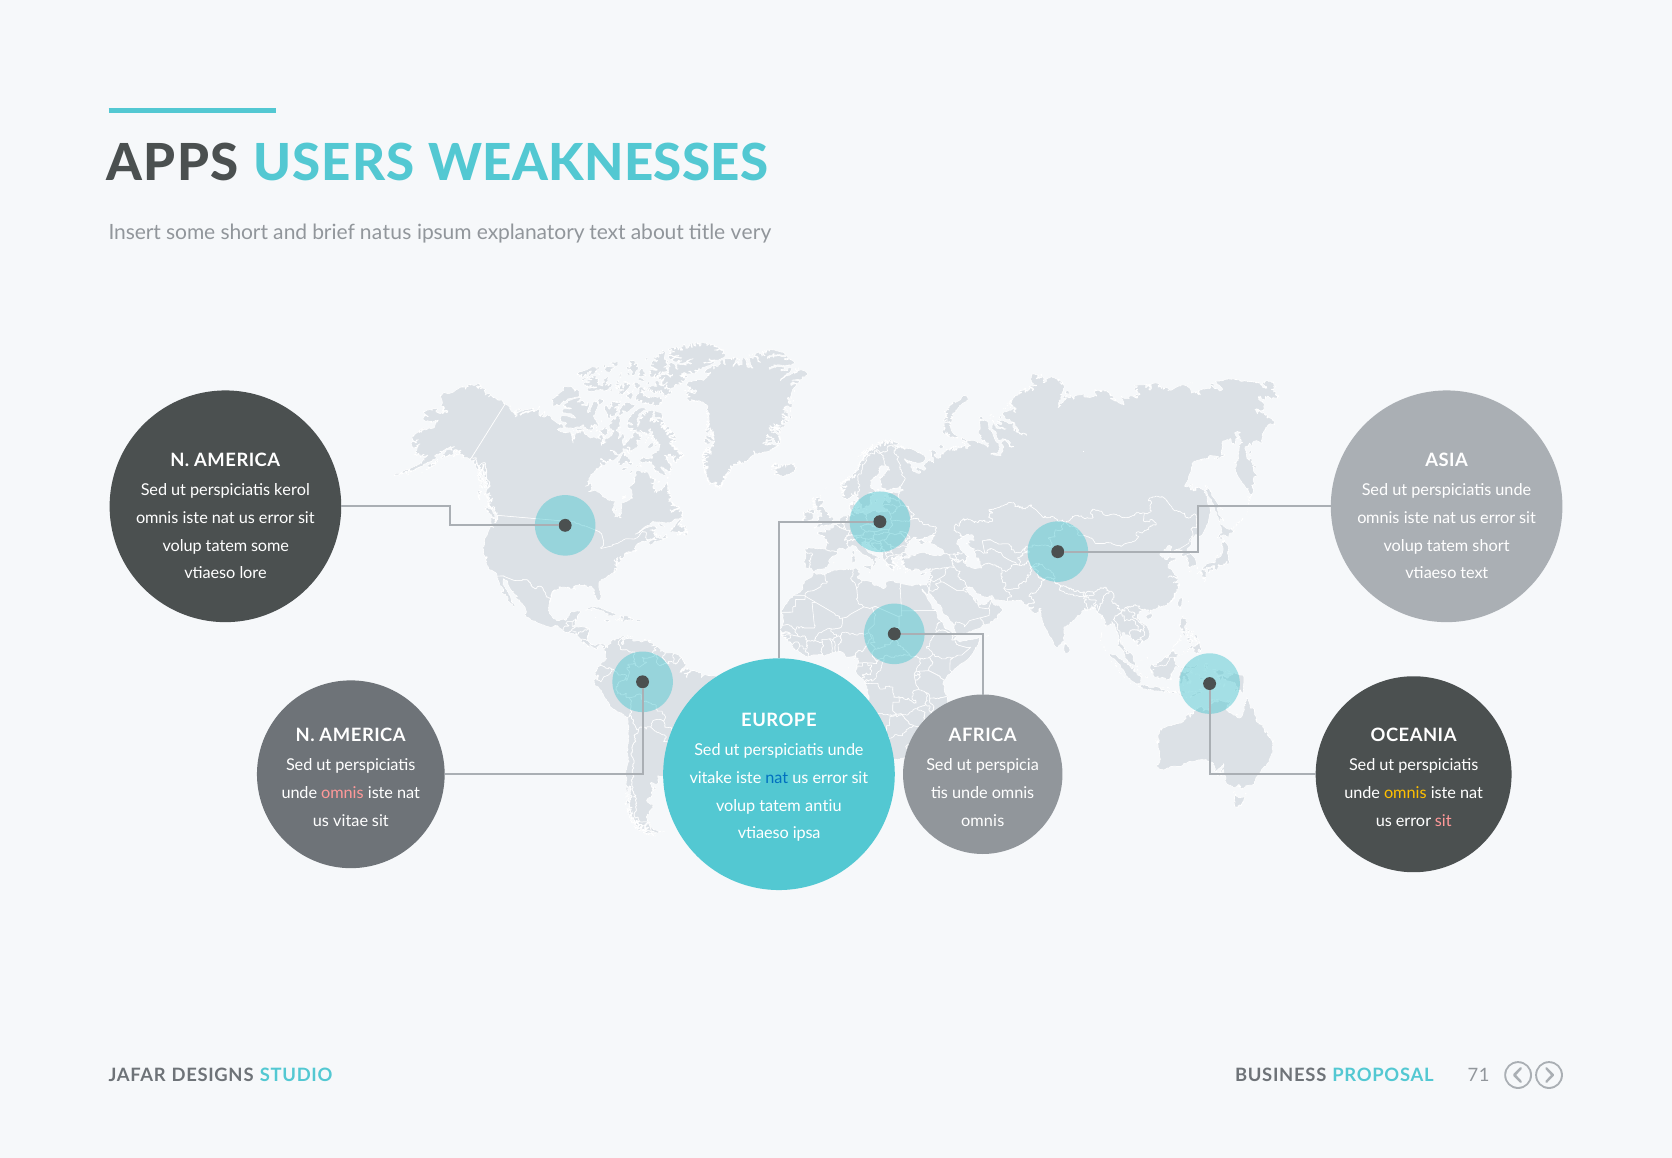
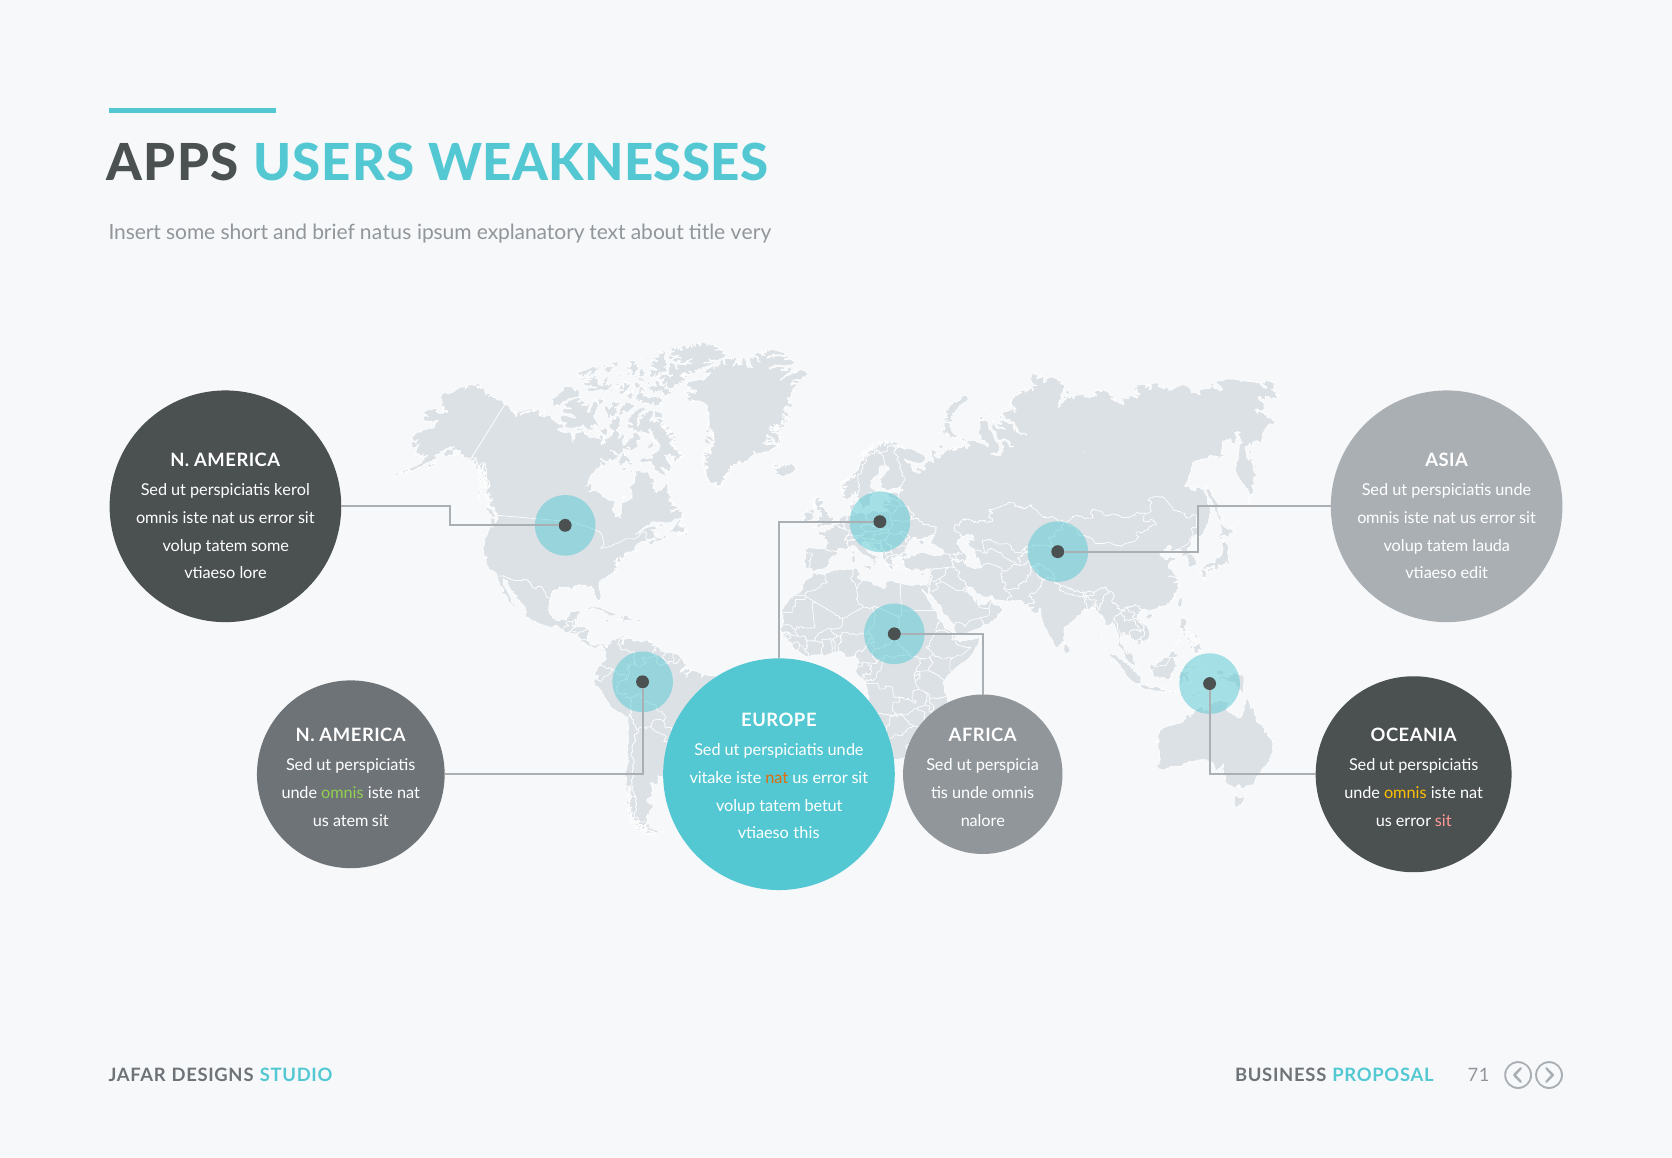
tatem short: short -> lauda
vtiaeso text: text -> edit
nat at (777, 777) colour: blue -> orange
omnis at (342, 793) colour: pink -> light green
antiu: antiu -> betut
vitae: vitae -> atem
omnis at (983, 821): omnis -> nalore
ipsa: ipsa -> this
